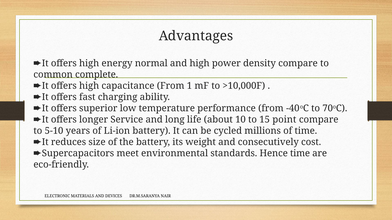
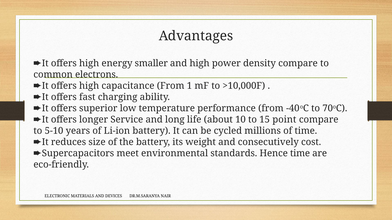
normal: normal -> smaller
complete: complete -> electrons
